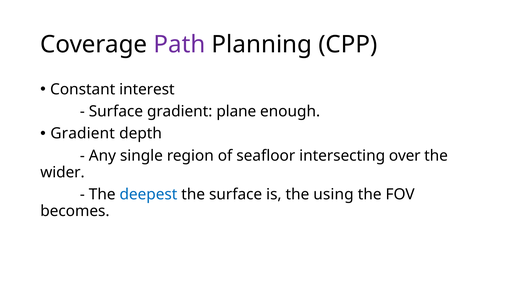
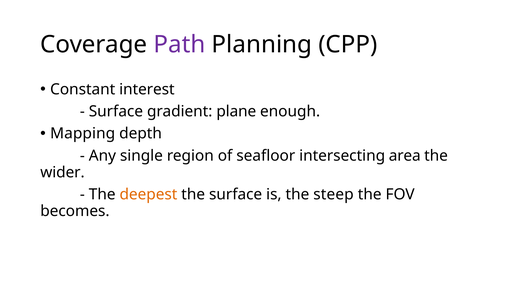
Gradient at (83, 134): Gradient -> Mapping
over: over -> area
deepest colour: blue -> orange
using: using -> steep
